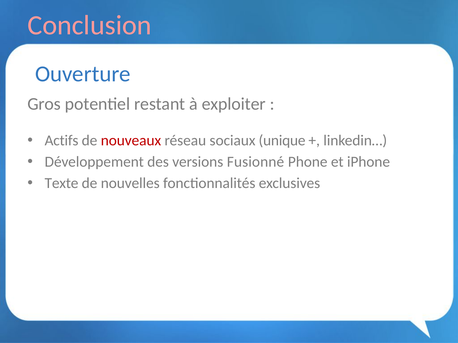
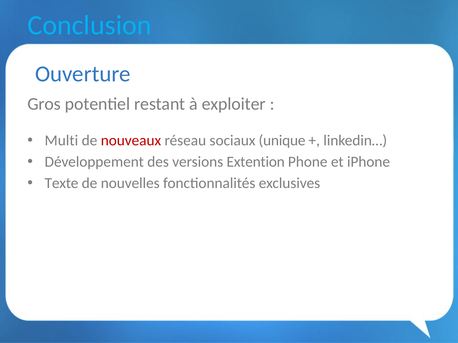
Conclusion colour: pink -> light blue
Actifs: Actifs -> Multi
Fusionné: Fusionné -> Extention
